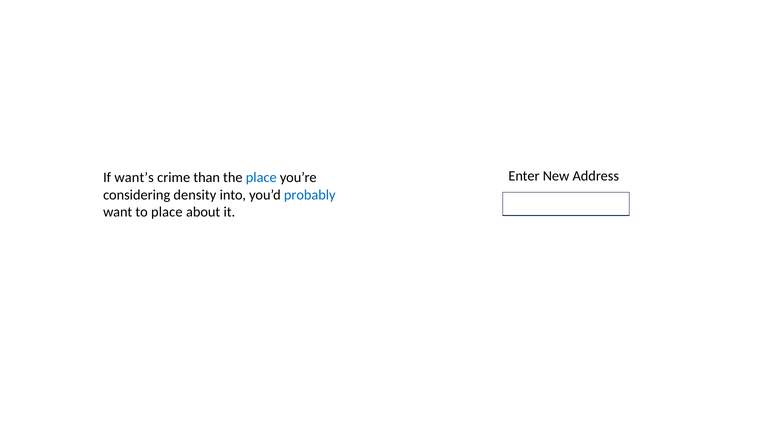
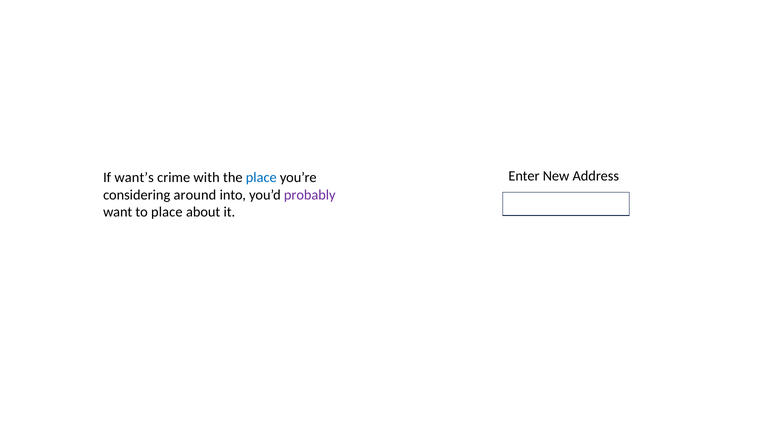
than: than -> with
density: density -> around
probably colour: blue -> purple
